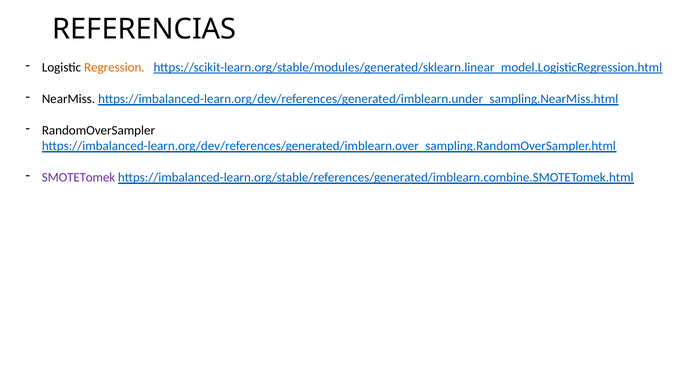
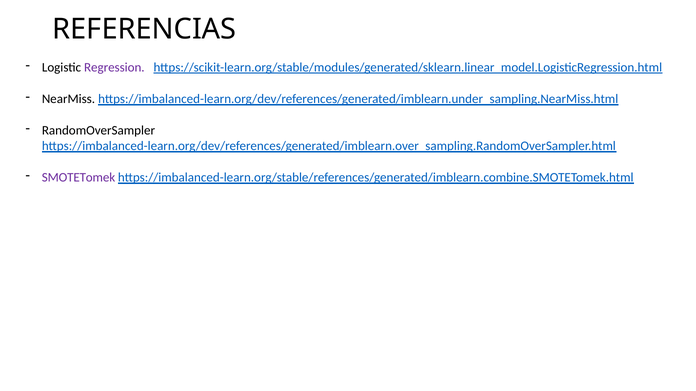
Regression colour: orange -> purple
